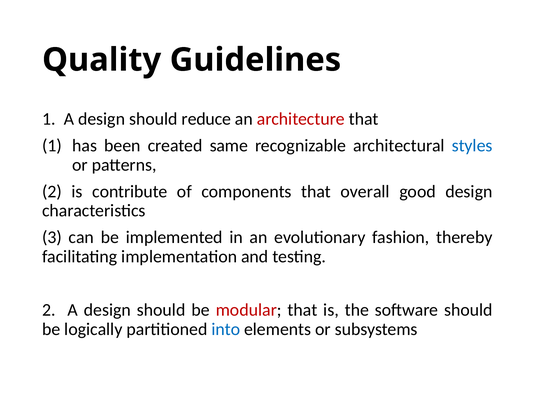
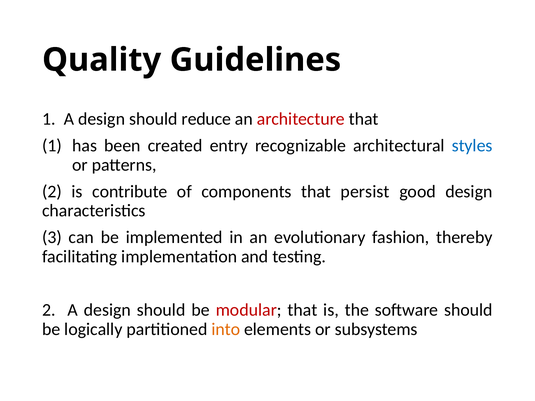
same: same -> entry
overall: overall -> persist
into colour: blue -> orange
